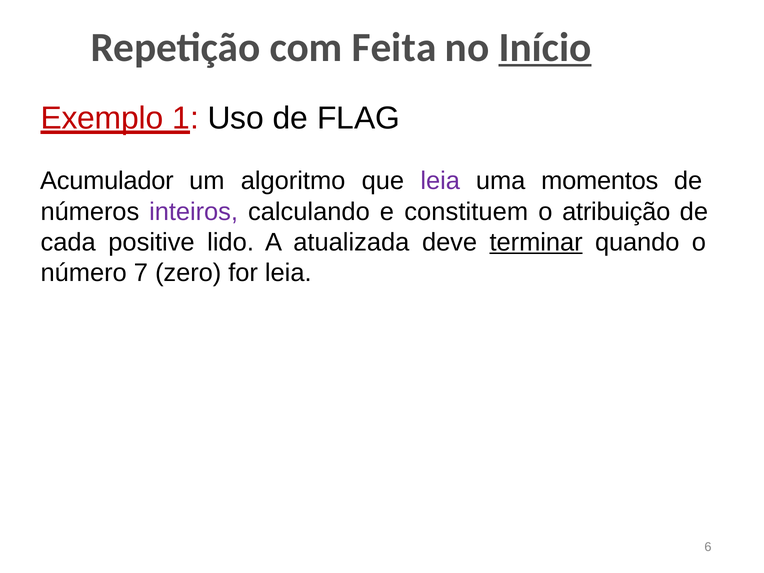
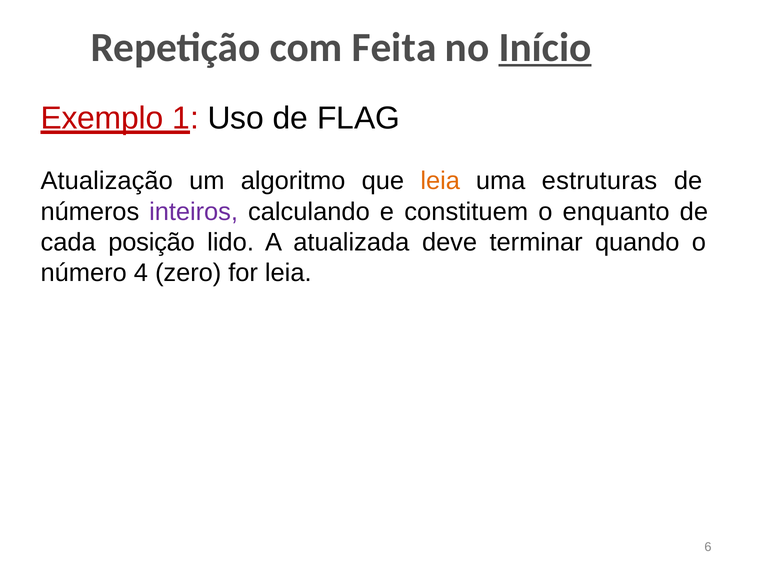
Acumulador: Acumulador -> Atualização
leia at (440, 181) colour: purple -> orange
momentos: momentos -> estruturas
atribuição: atribuição -> enquanto
positive: positive -> posição
terminar underline: present -> none
7: 7 -> 4
